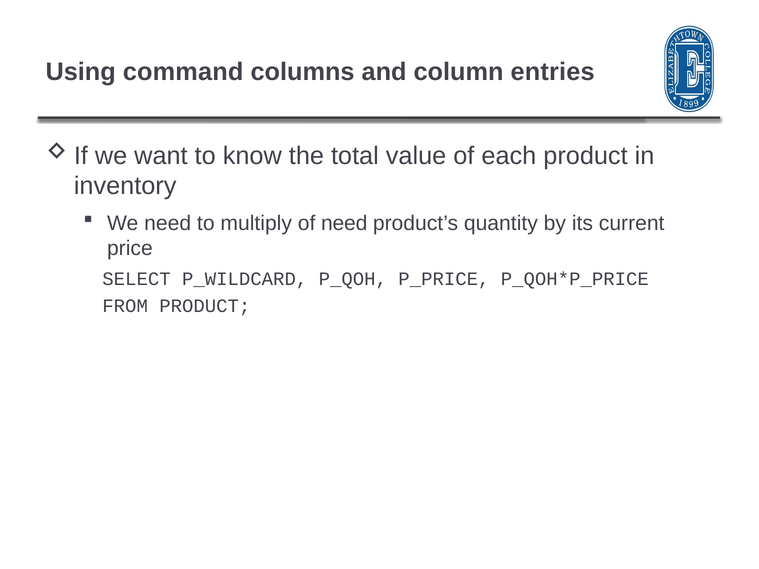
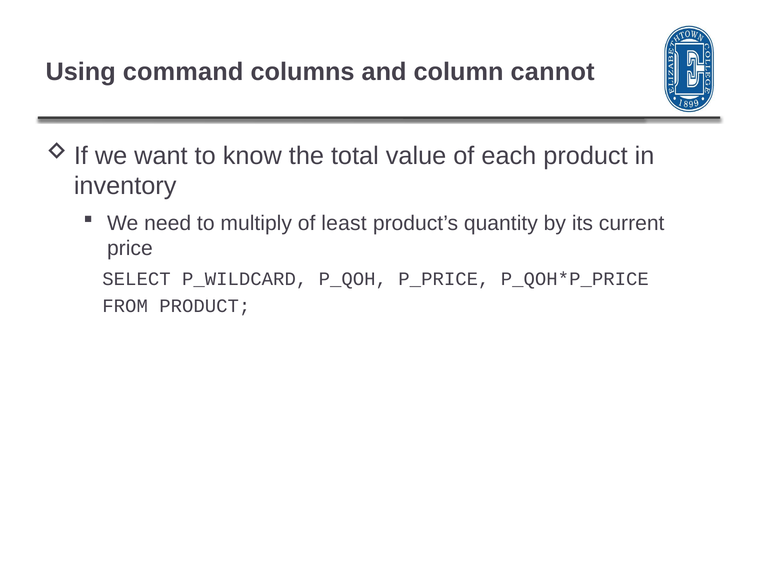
entries: entries -> cannot
of need: need -> least
